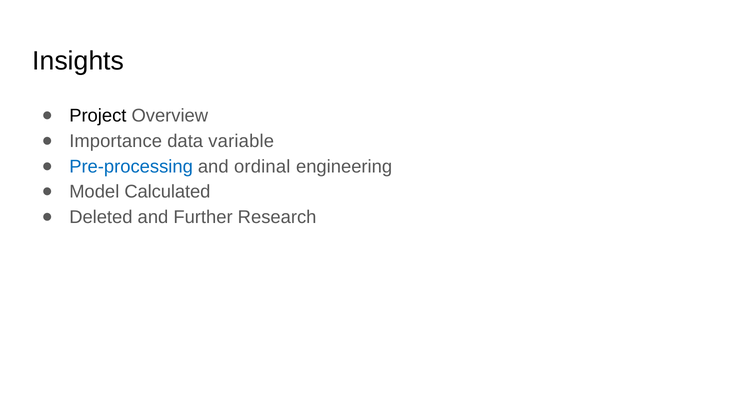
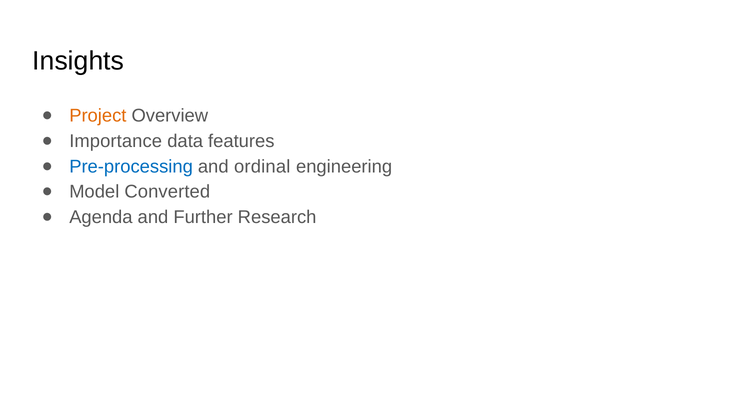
Project colour: black -> orange
variable: variable -> features
Calculated: Calculated -> Converted
Deleted: Deleted -> Agenda
